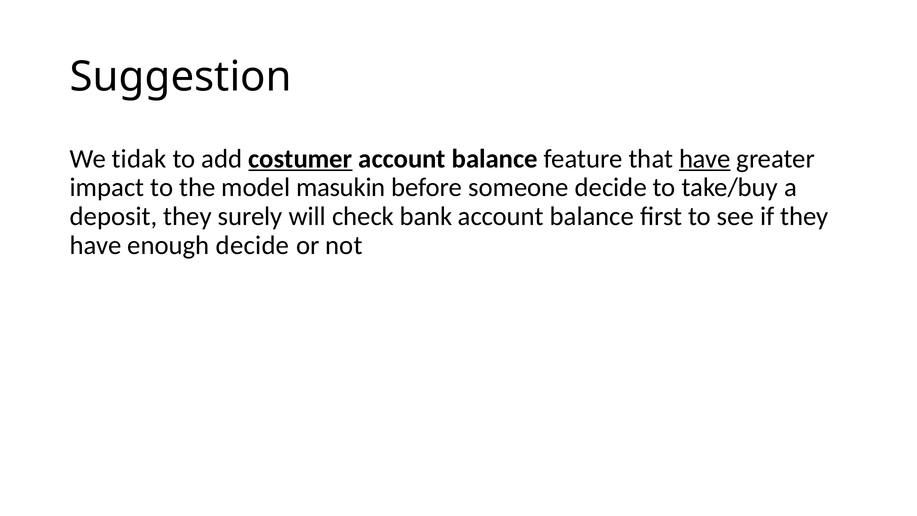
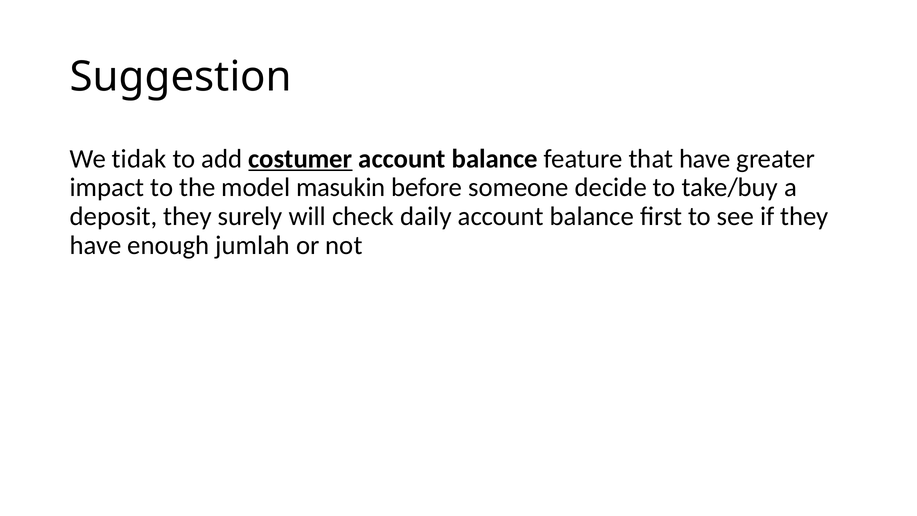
have at (705, 159) underline: present -> none
bank: bank -> daily
enough decide: decide -> jumlah
